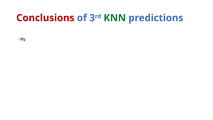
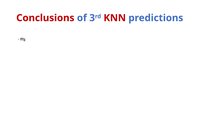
KNN colour: green -> red
